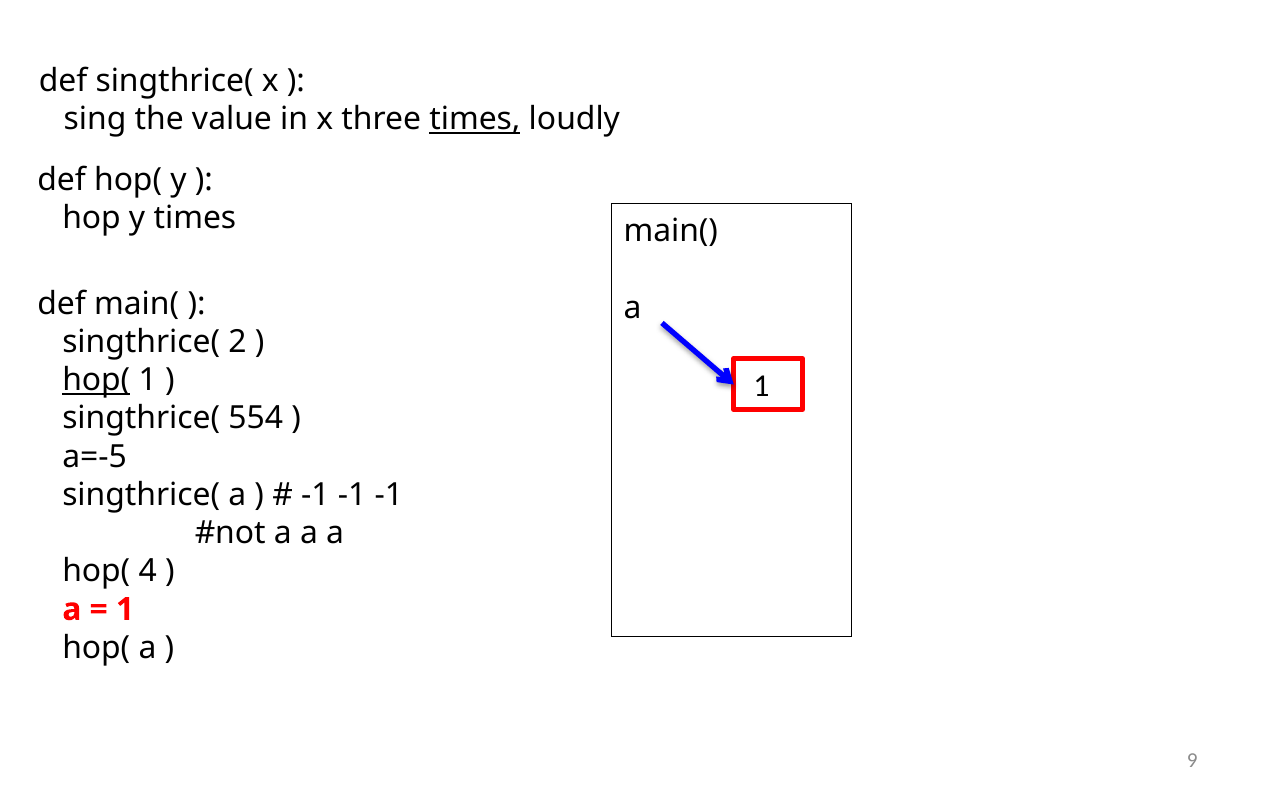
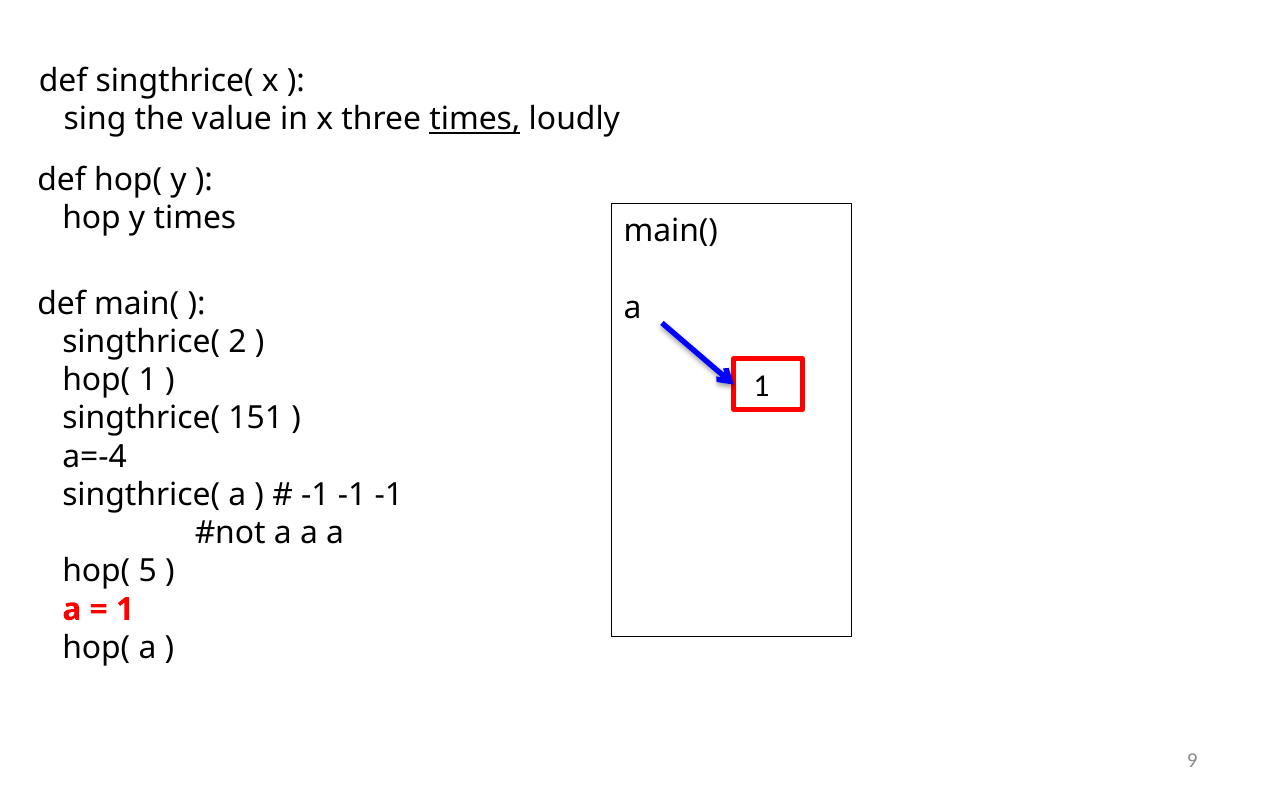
hop( at (96, 380) underline: present -> none
554: 554 -> 151
a=-5: a=-5 -> a=-4
4: 4 -> 5
